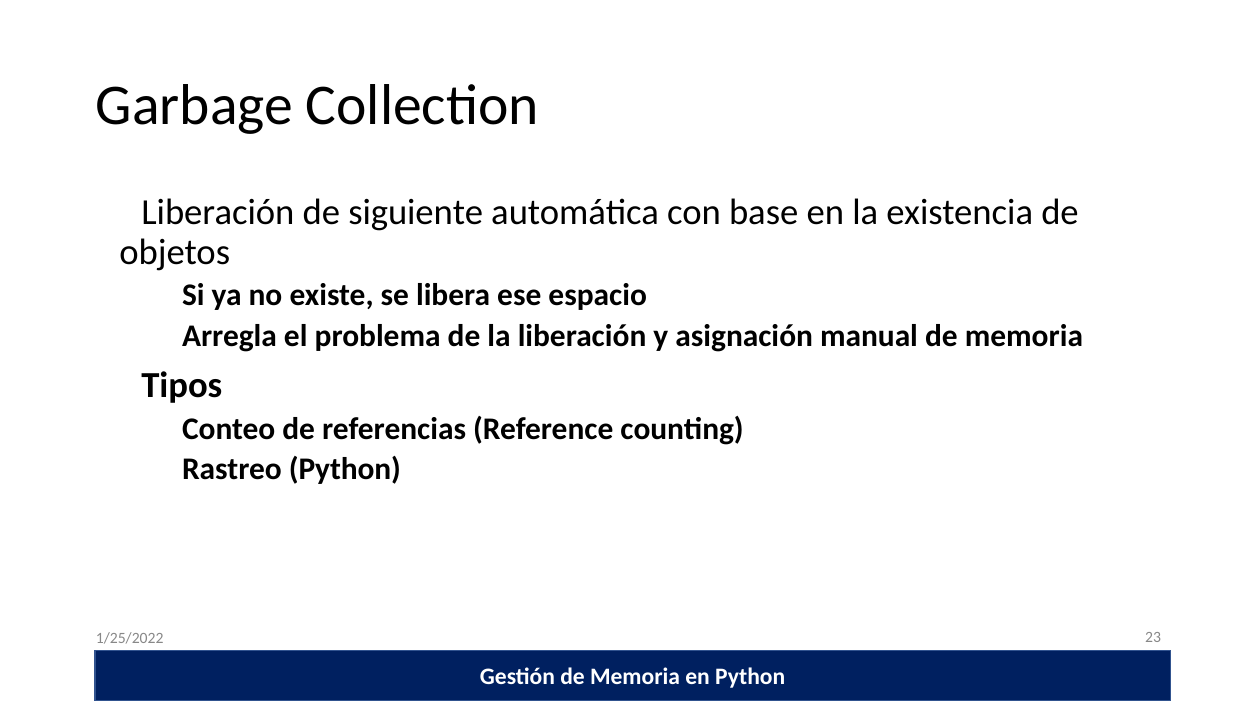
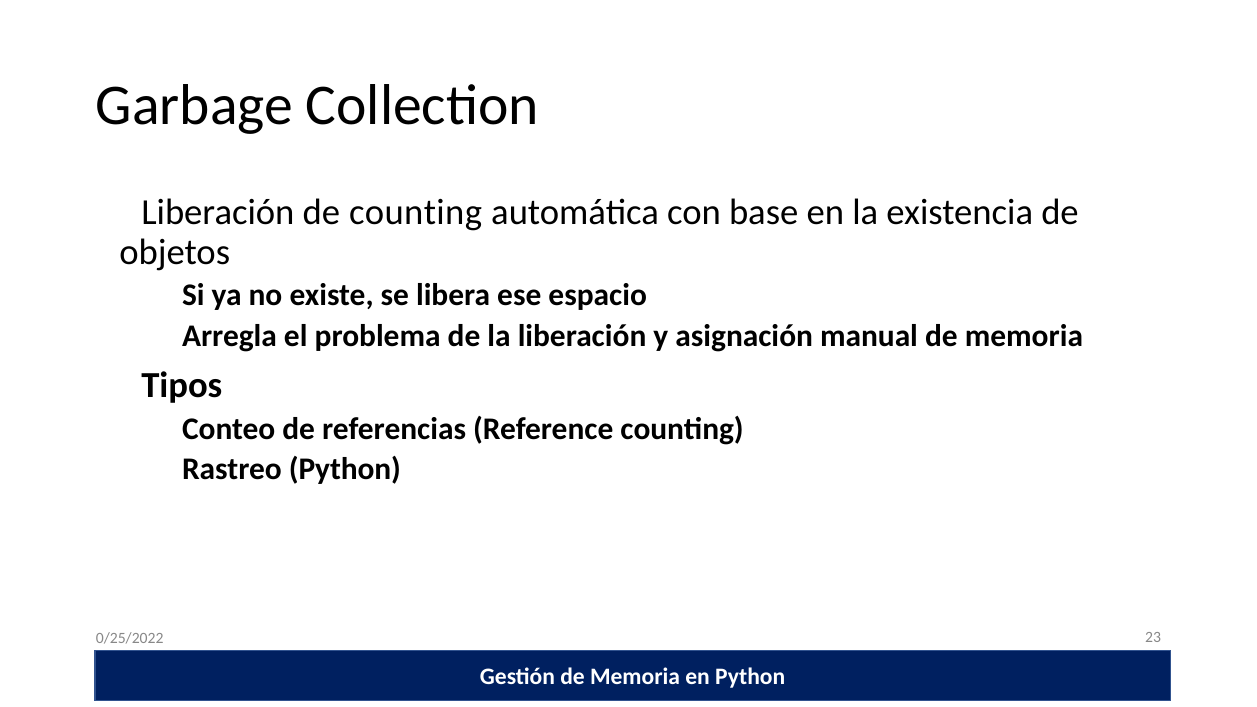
de siguiente: siguiente -> counting
1/25/2022: 1/25/2022 -> 0/25/2022
